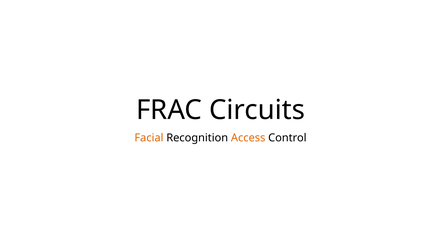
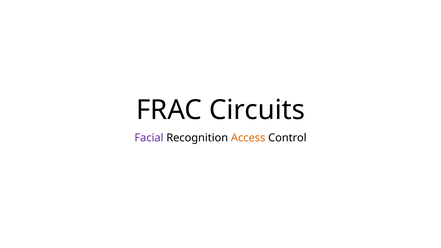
Facial colour: orange -> purple
